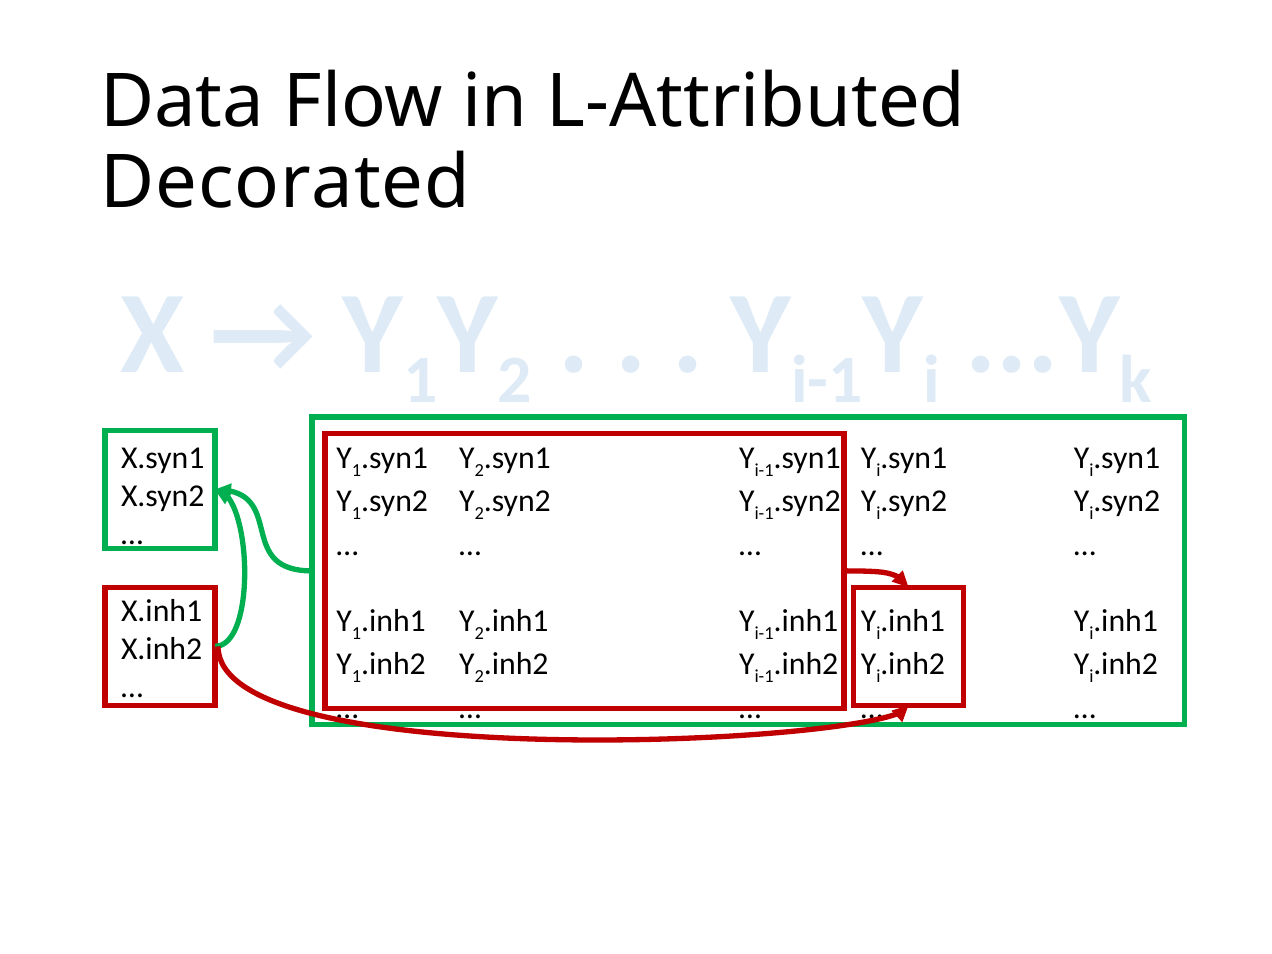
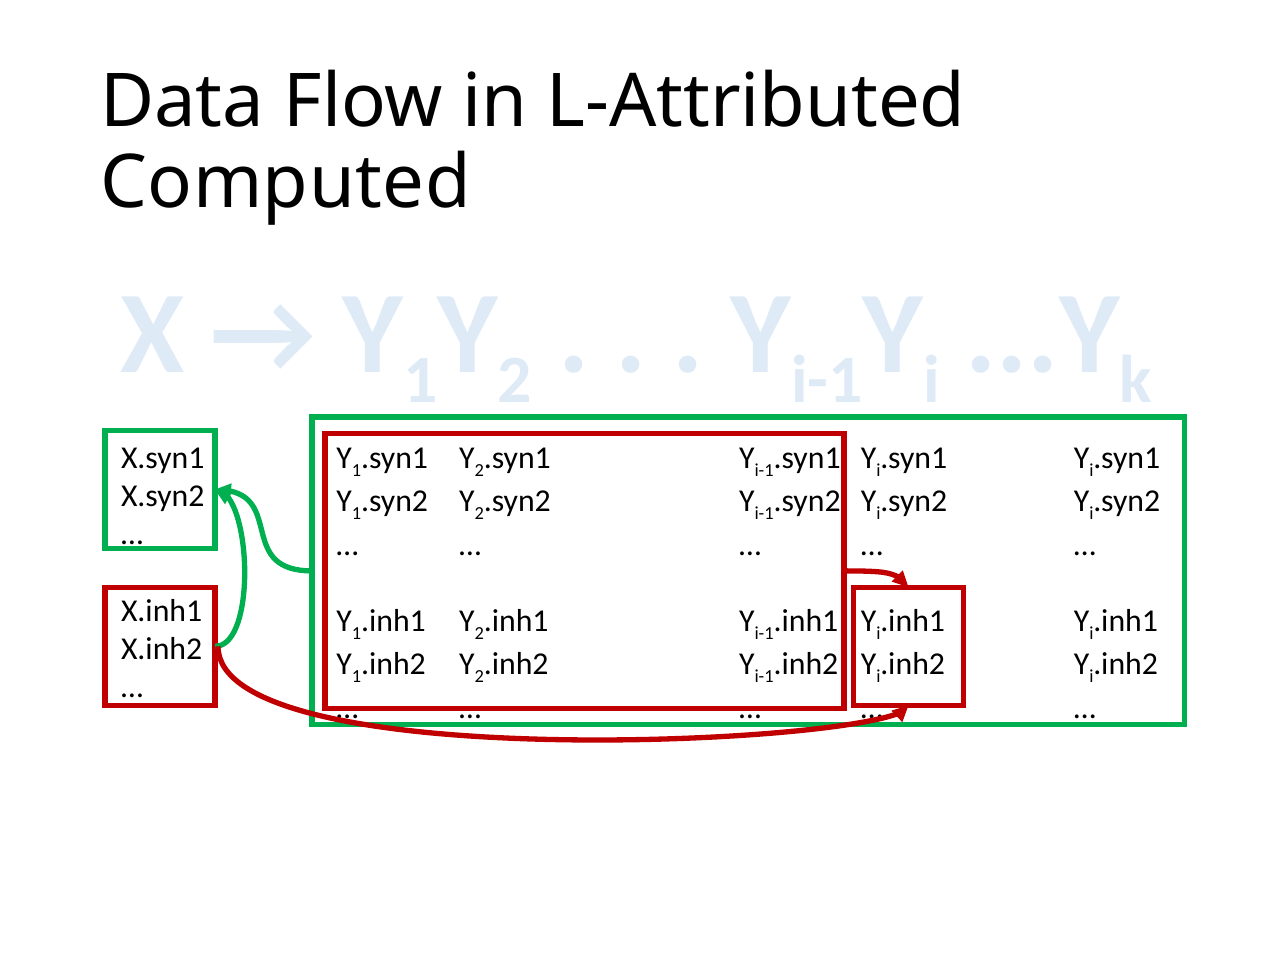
Decorated: Decorated -> Computed
